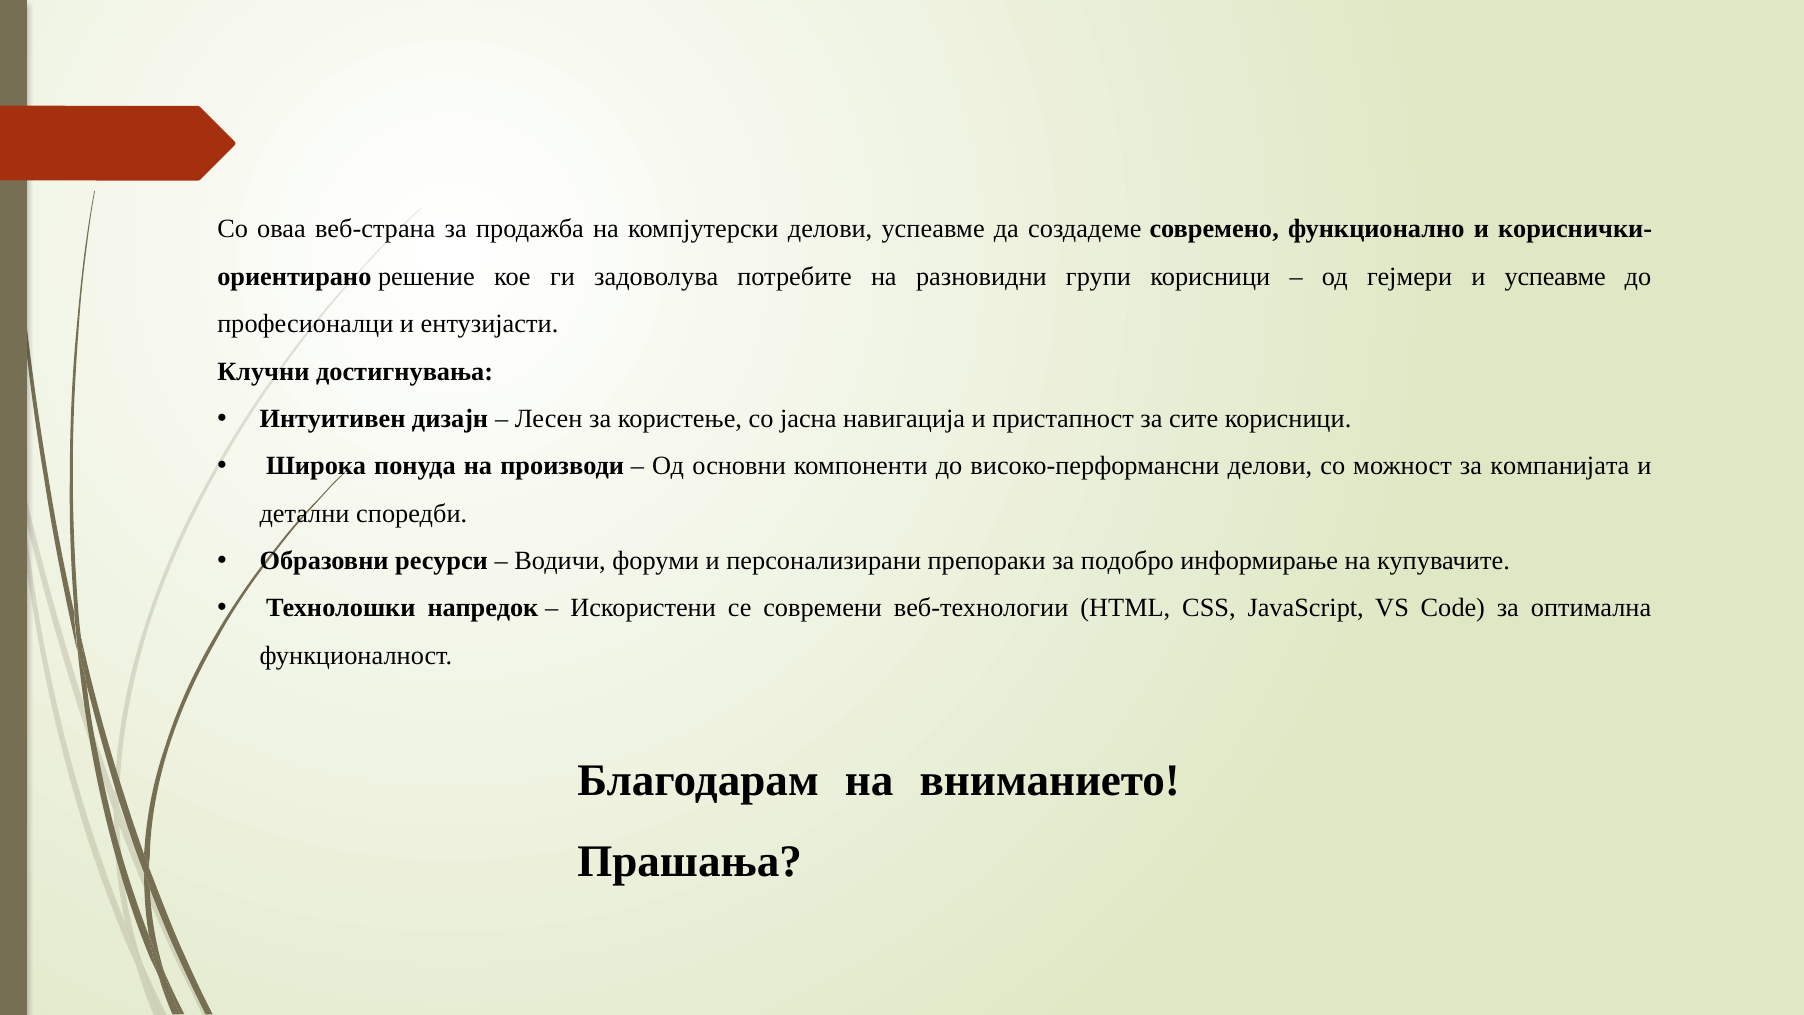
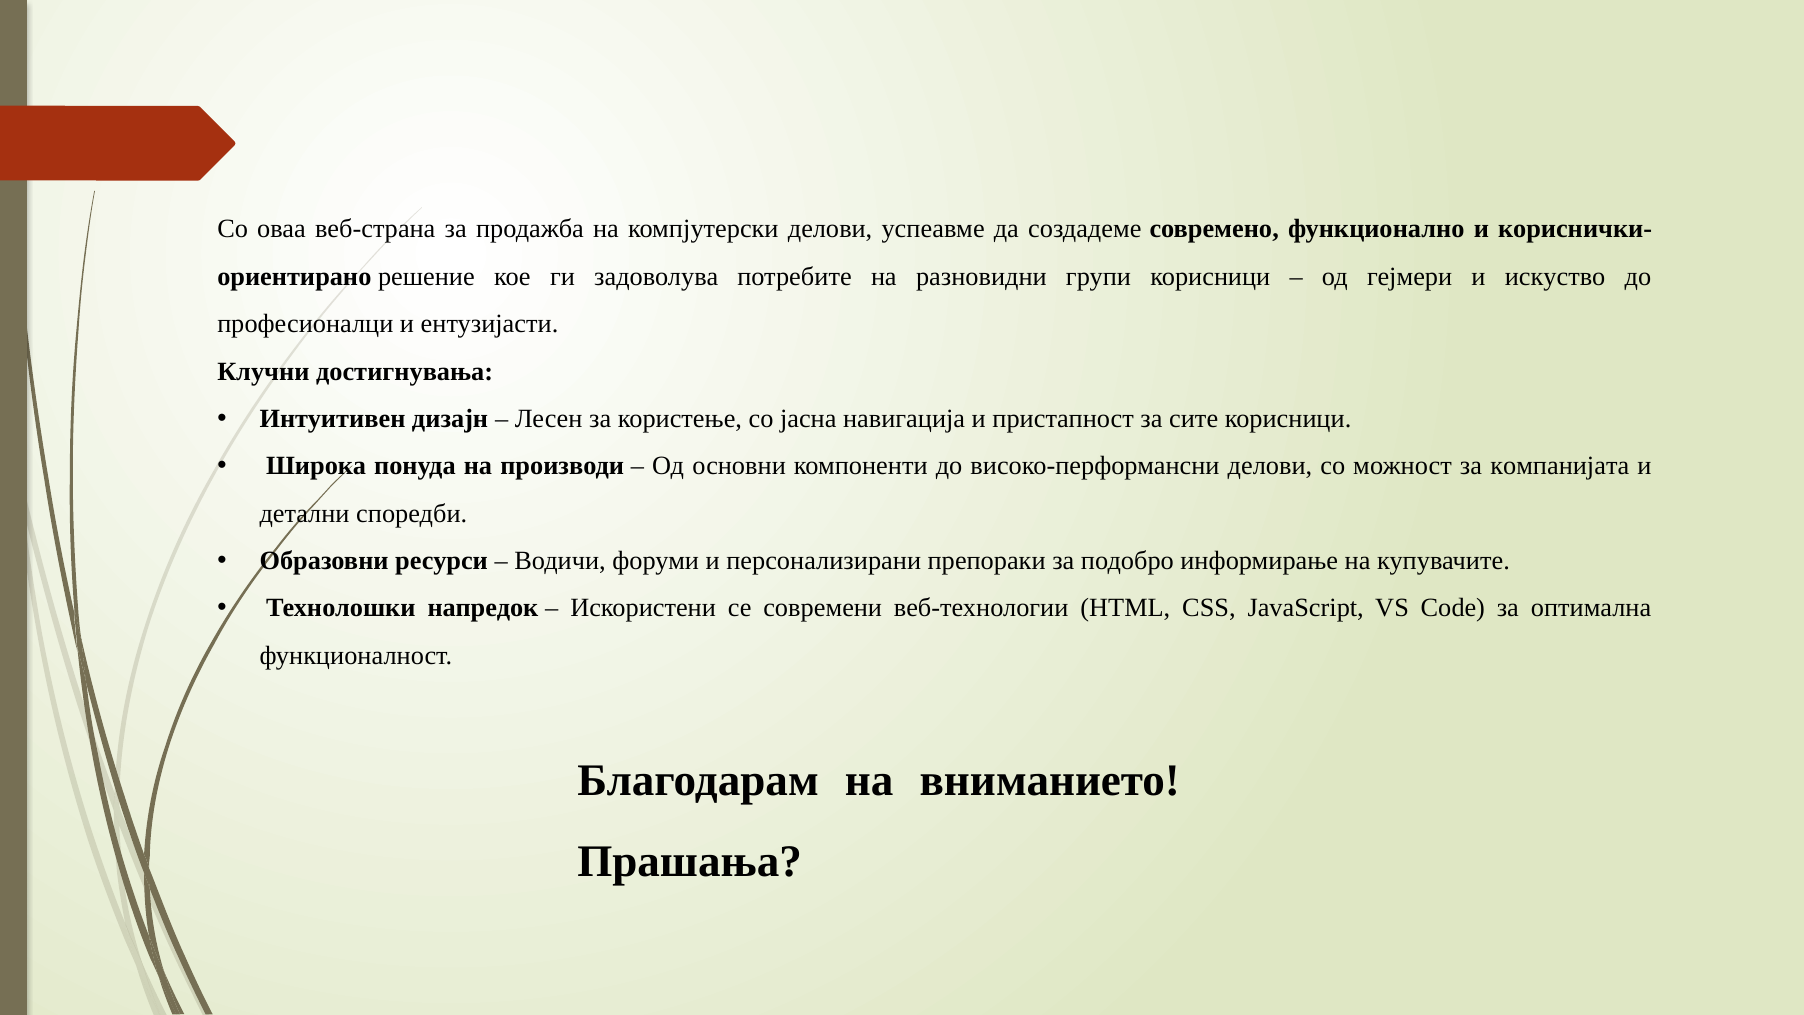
и успеавме: успеавме -> искуство
